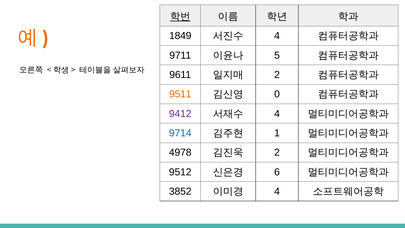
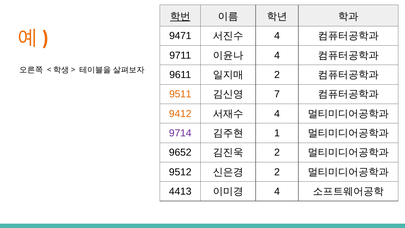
1849: 1849 -> 9471
5 at (277, 55): 5 -> 4
0: 0 -> 7
9412 colour: purple -> orange
9714 colour: blue -> purple
4978: 4978 -> 9652
6 at (277, 172): 6 -> 2
3852: 3852 -> 4413
